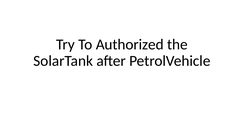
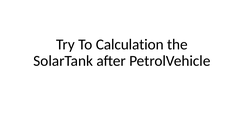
Authorized: Authorized -> Calculation
